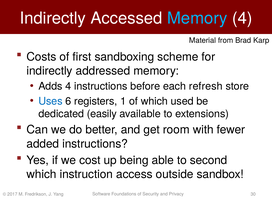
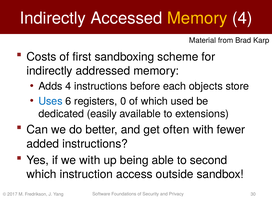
Memory at (197, 18) colour: light blue -> yellow
refresh: refresh -> objects
1: 1 -> 0
room: room -> often
we cost: cost -> with
